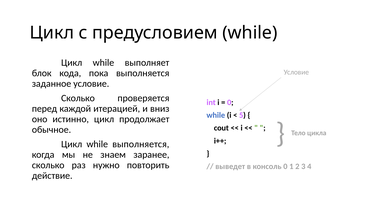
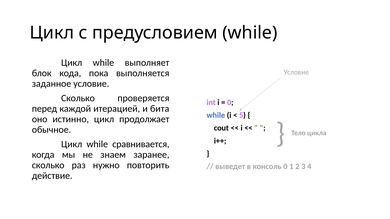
вниз: вниз -> бита
while выполняется: выполняется -> сравнивается
